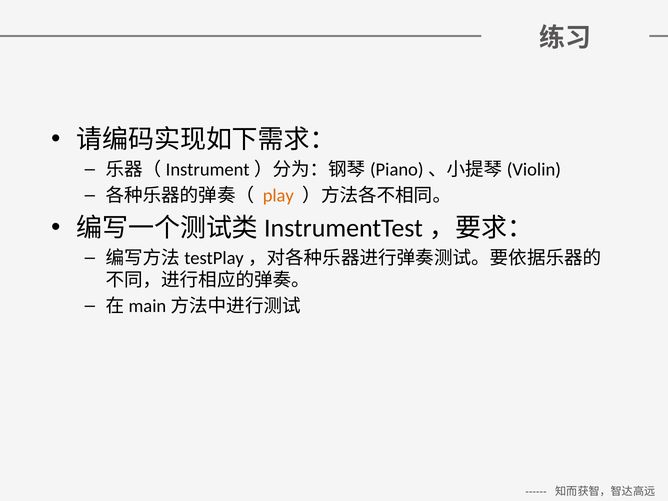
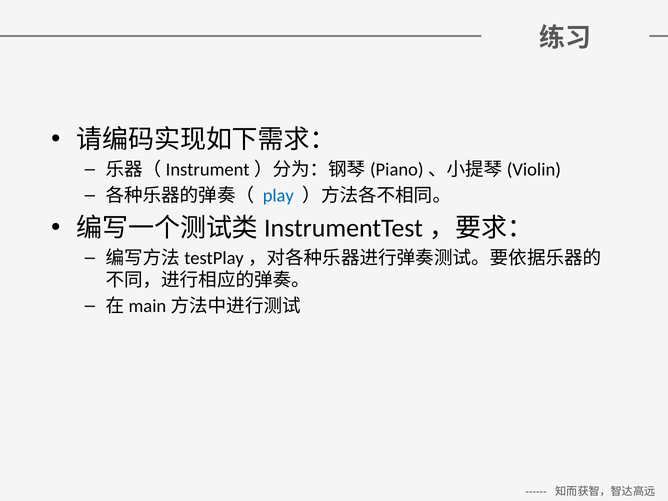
play colour: orange -> blue
